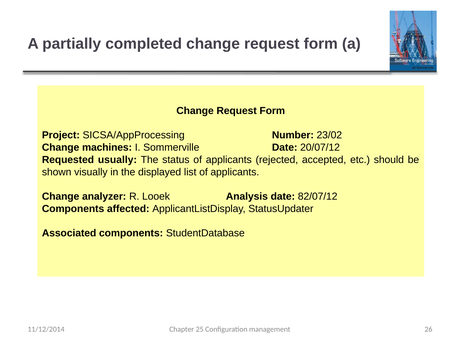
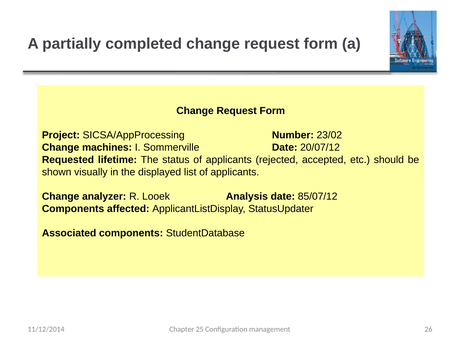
usually: usually -> lifetime
82/07/12: 82/07/12 -> 85/07/12
